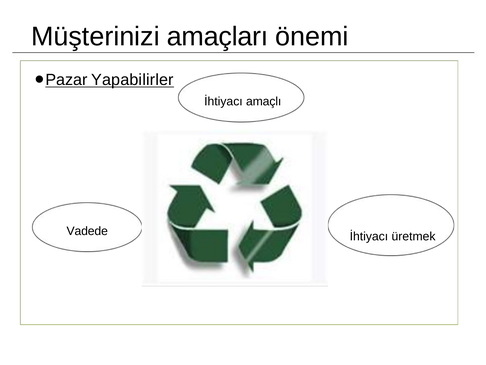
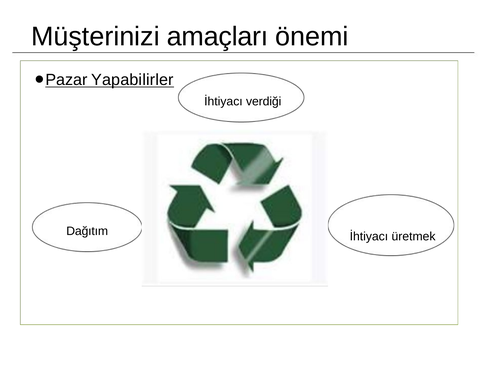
amaçlı: amaçlı -> verdiği
Vadede: Vadede -> Dağıtım
